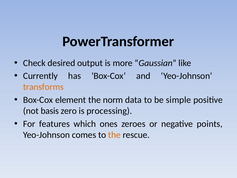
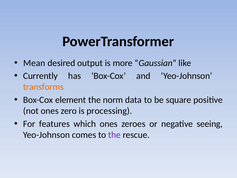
Check: Check -> Mean
simple: simple -> square
not basis: basis -> ones
points: points -> seeing
the at (114, 135) colour: orange -> purple
